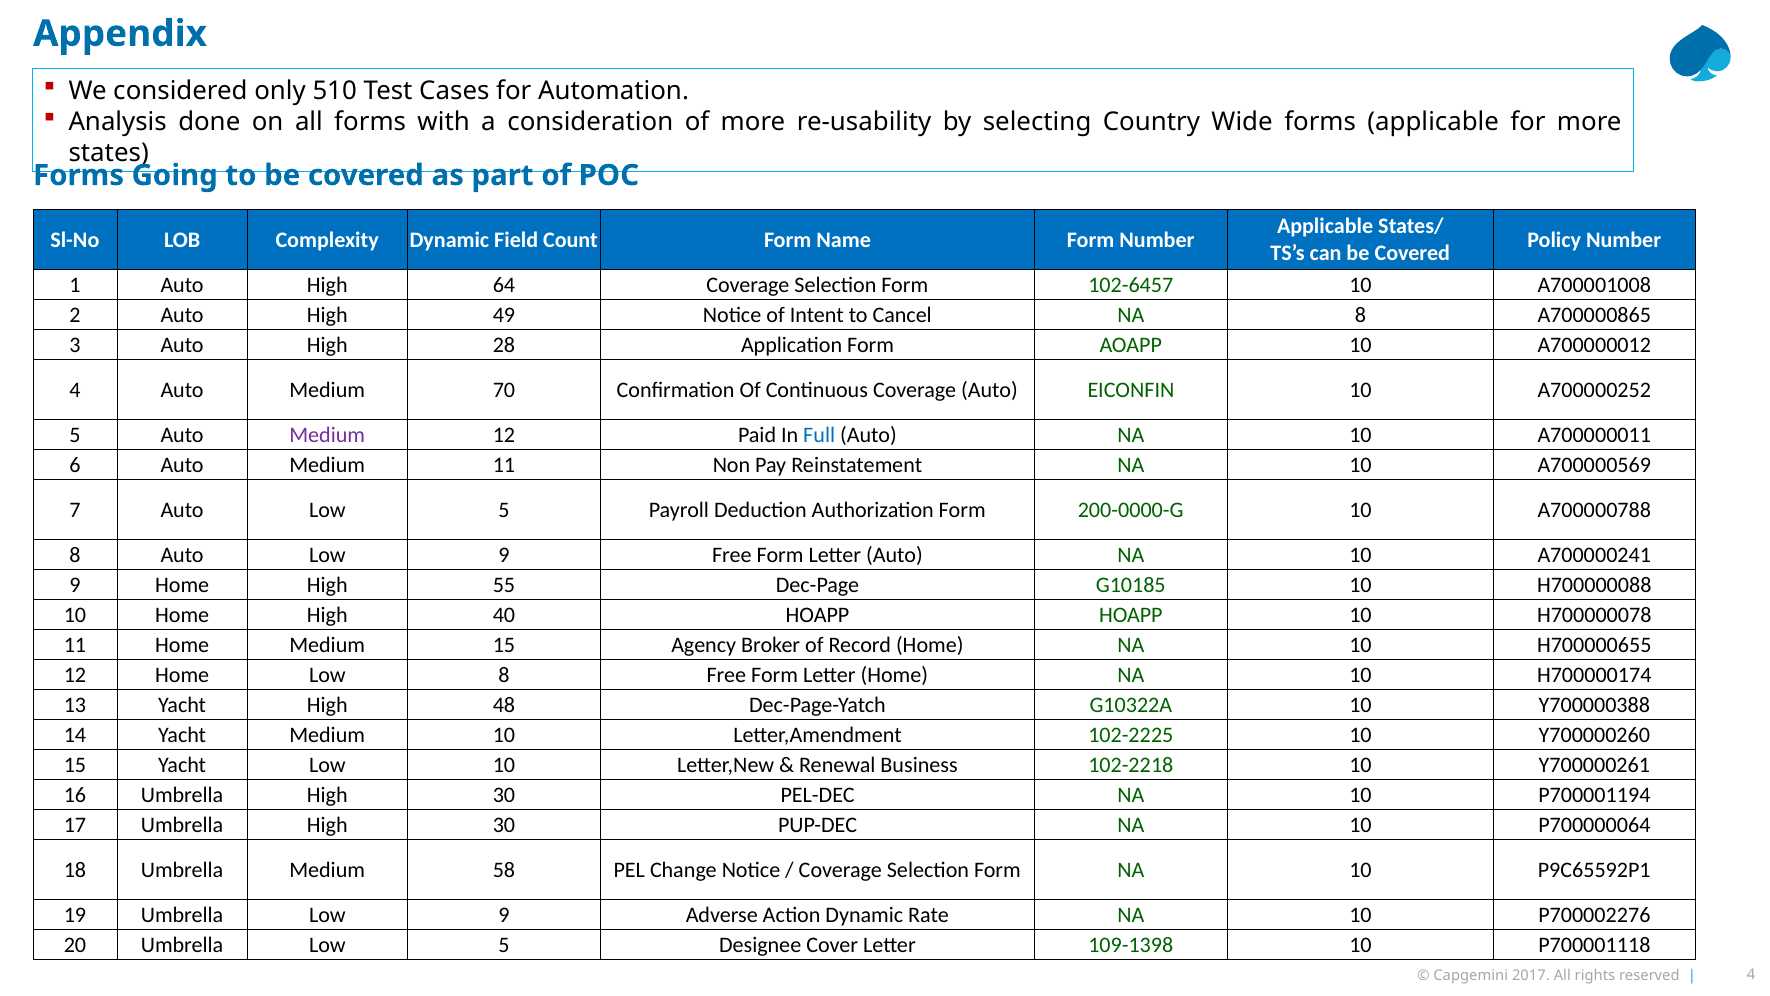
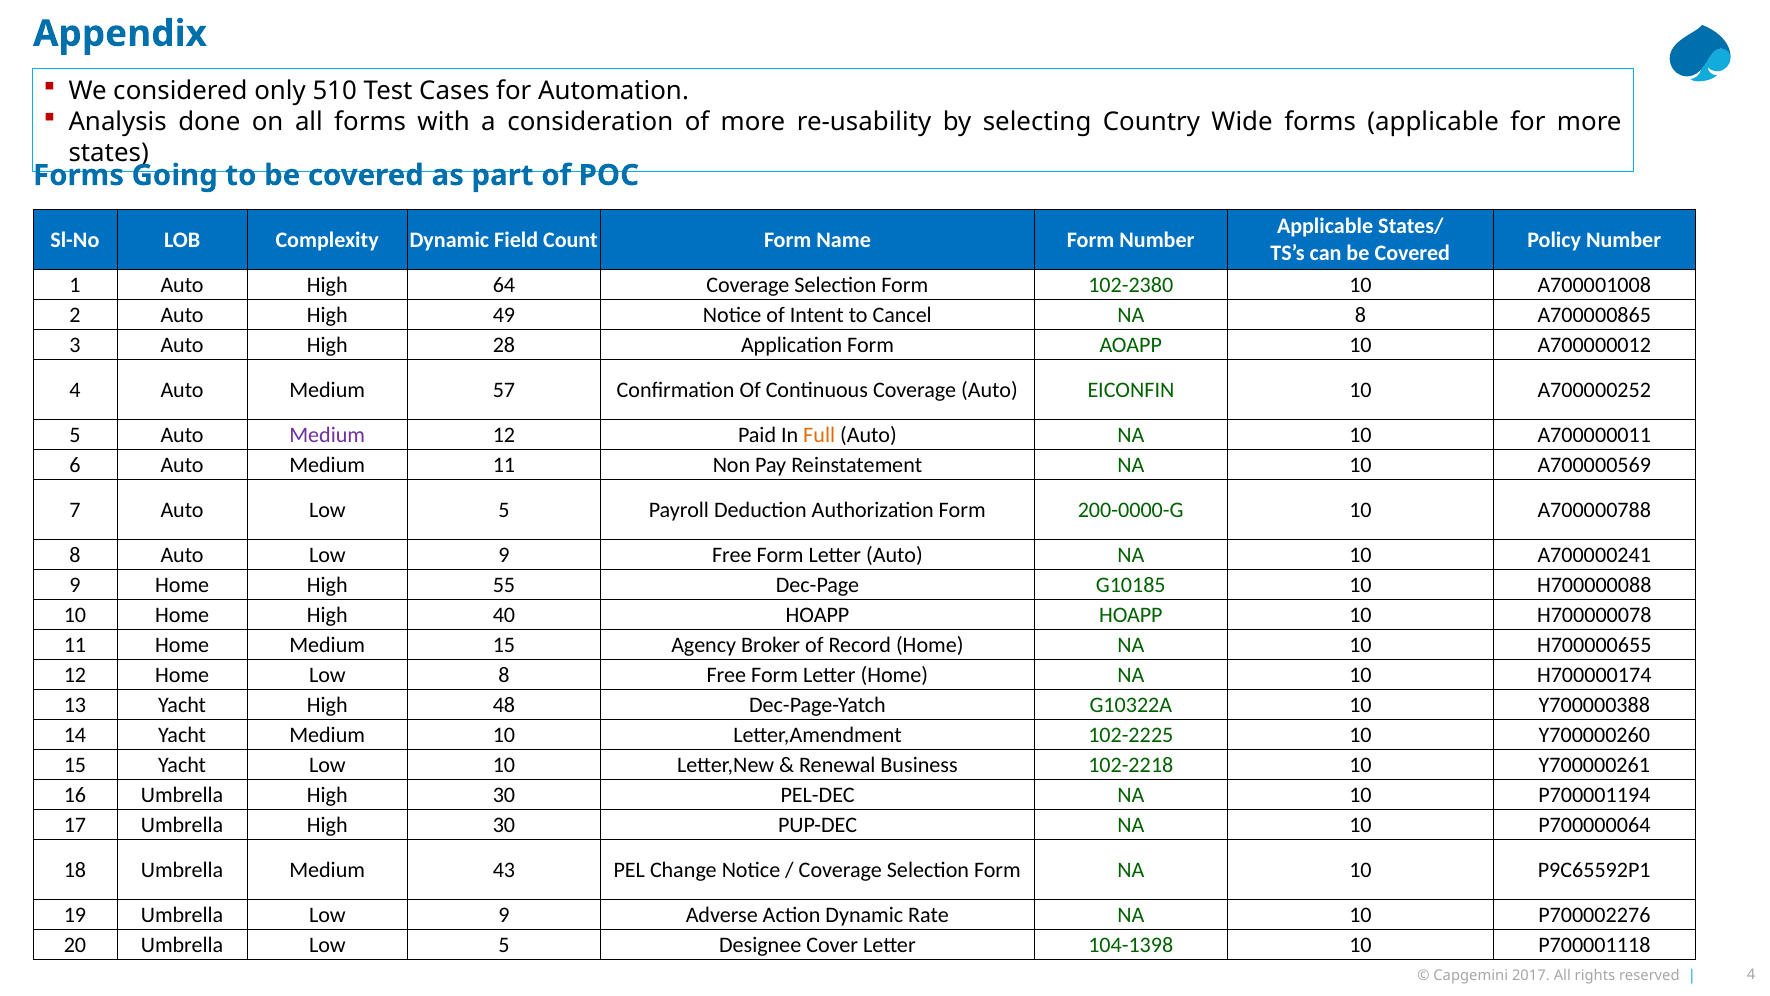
102-6457: 102-6457 -> 102-2380
70: 70 -> 57
Full colour: blue -> orange
58: 58 -> 43
109-1398: 109-1398 -> 104-1398
